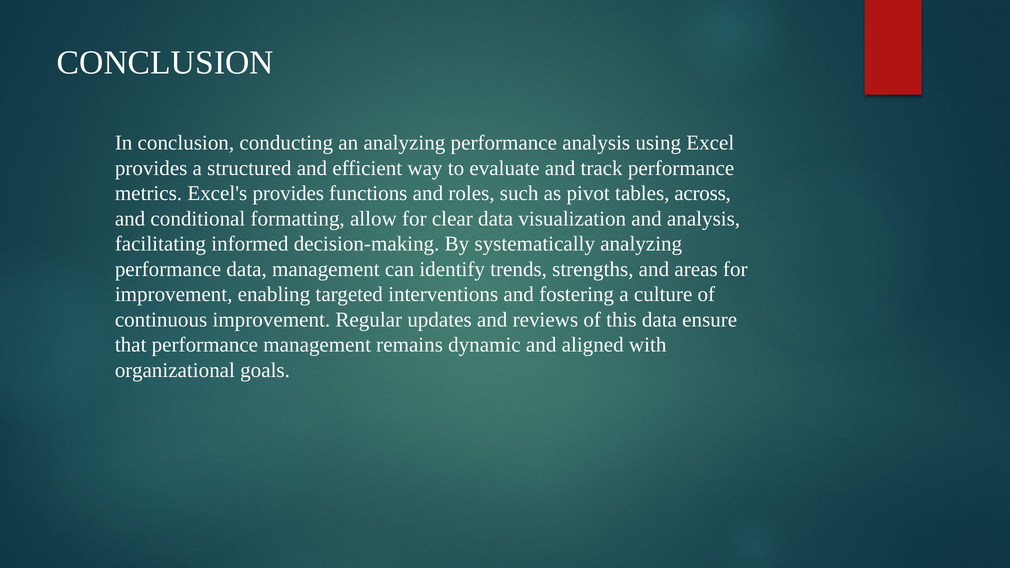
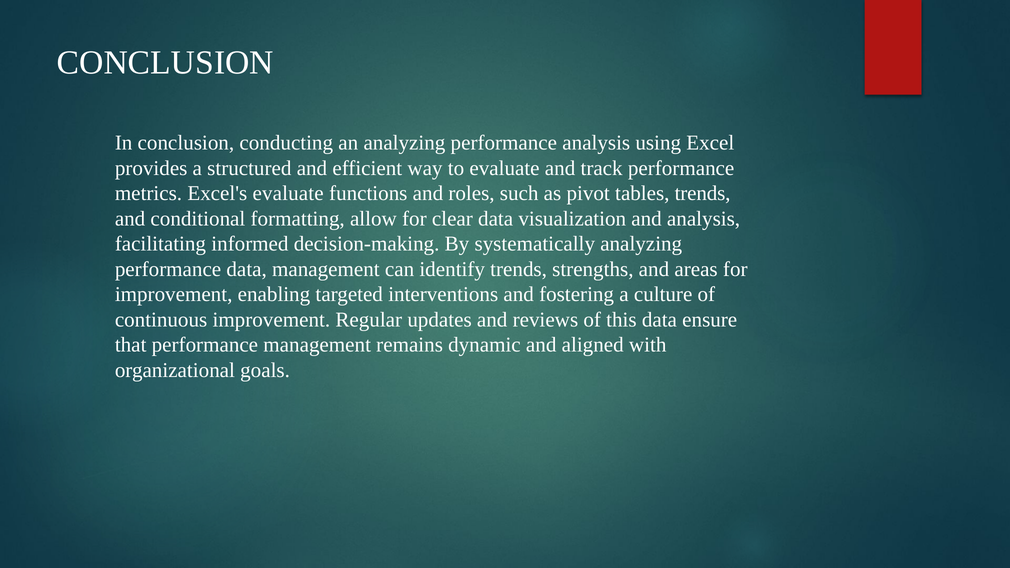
Excel's provides: provides -> evaluate
tables across: across -> trends
